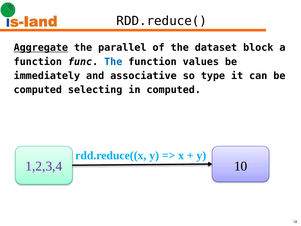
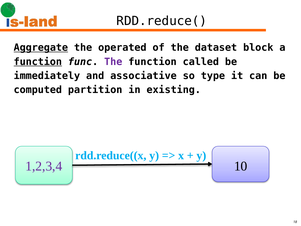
parallel: parallel -> operated
function at (38, 62) underline: none -> present
The at (113, 62) colour: blue -> purple
values: values -> called
selecting: selecting -> partition
in computed: computed -> existing
